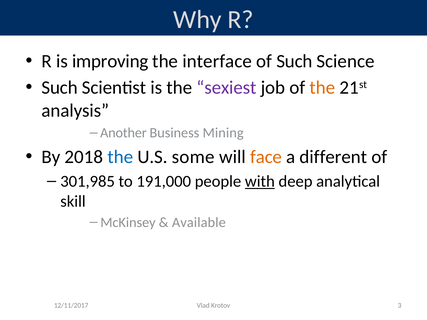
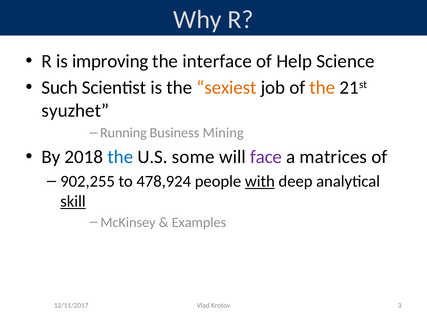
of Such: Such -> Help
sexiest colour: purple -> orange
analysis: analysis -> syuzhet
Another: Another -> Running
face colour: orange -> purple
different: different -> matrices
301,985: 301,985 -> 902,255
191,000: 191,000 -> 478,924
skill underline: none -> present
Available: Available -> Examples
